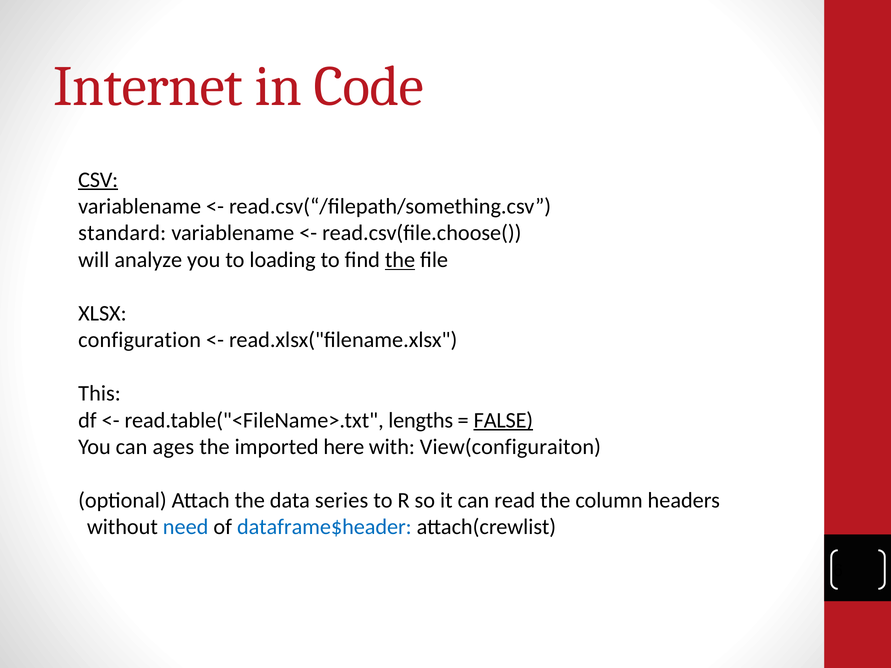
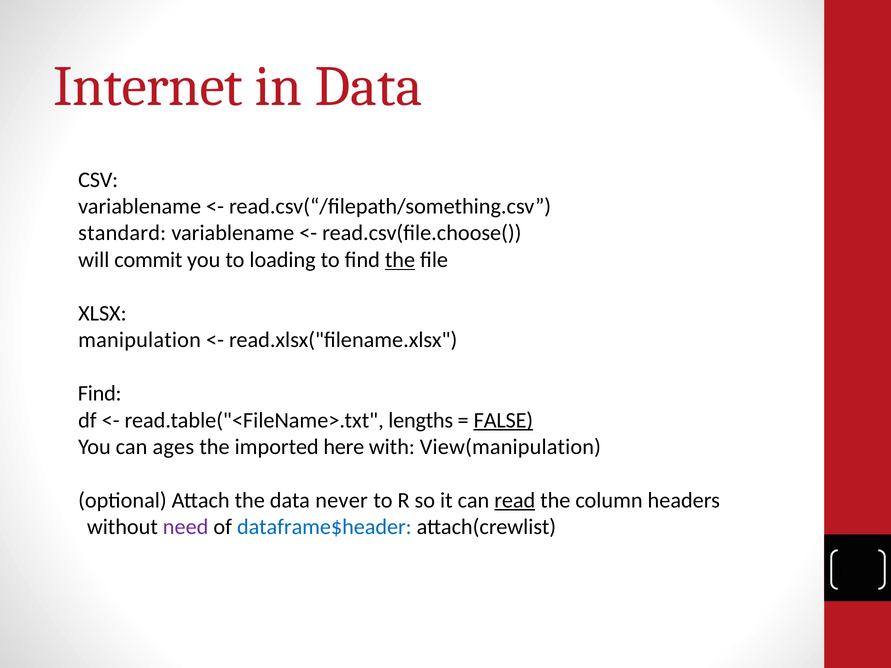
in Code: Code -> Data
CSV underline: present -> none
analyze: analyze -> commit
configuration: configuration -> manipulation
This at (100, 394): This -> Find
View(configuraiton: View(configuraiton -> View(manipulation
series: series -> never
read underline: none -> present
need colour: blue -> purple
